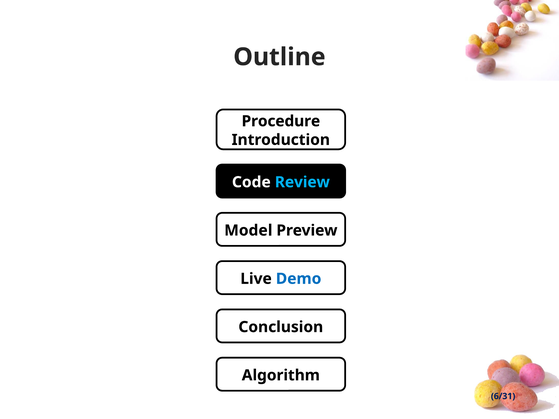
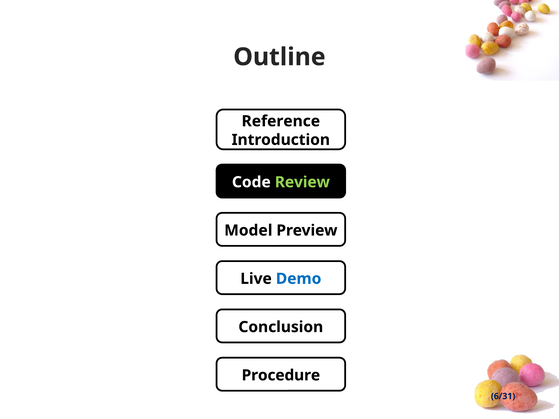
Procedure: Procedure -> Reference
Review colour: light blue -> light green
Algorithm: Algorithm -> Procedure
